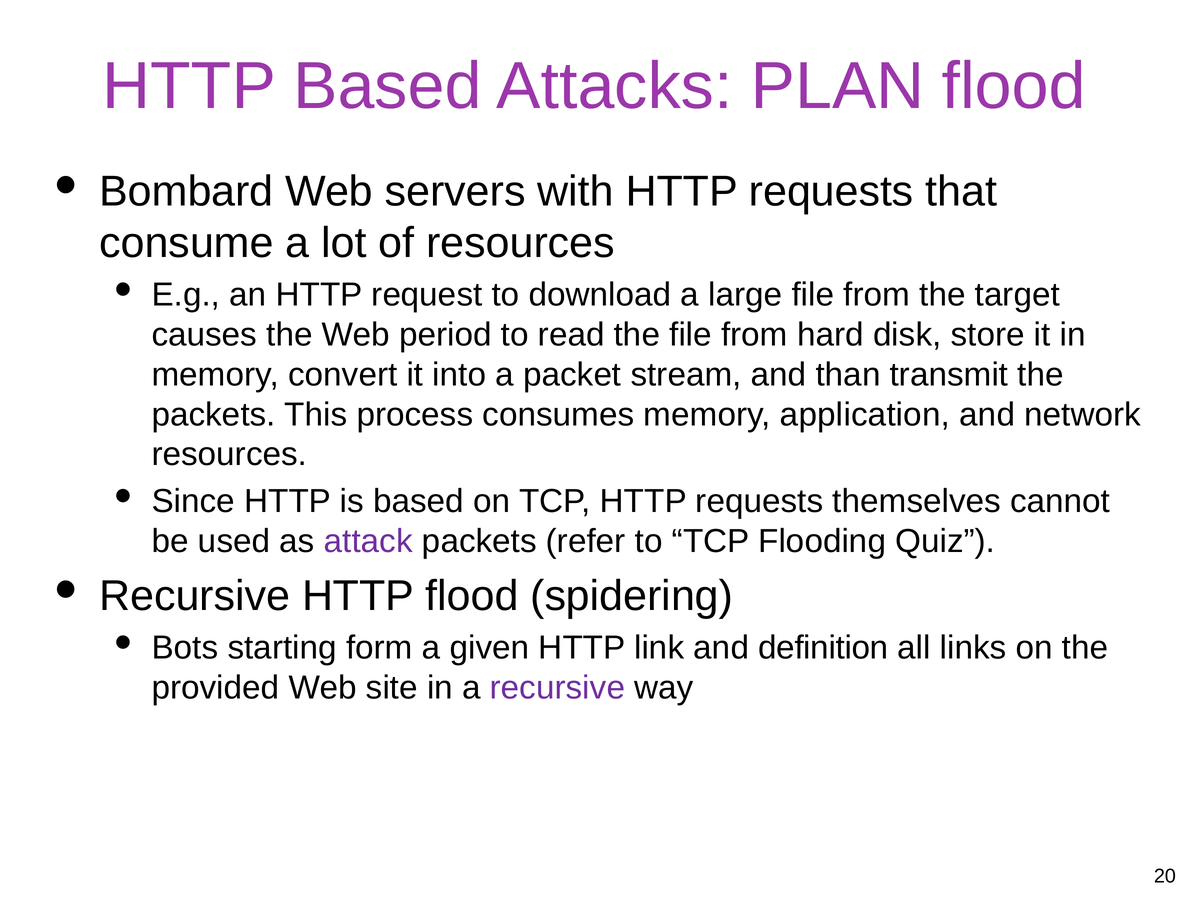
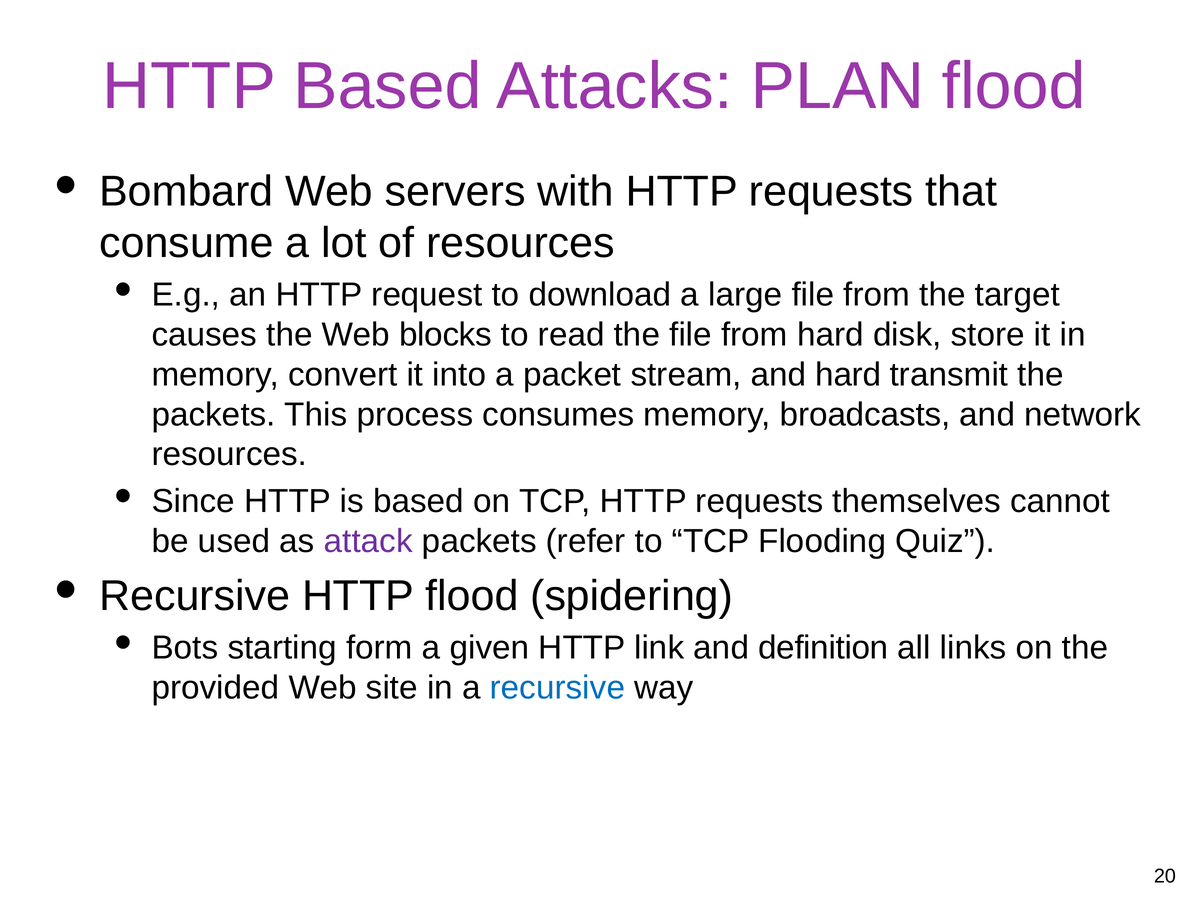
period: period -> blocks
and than: than -> hard
application: application -> broadcasts
recursive at (557, 688) colour: purple -> blue
